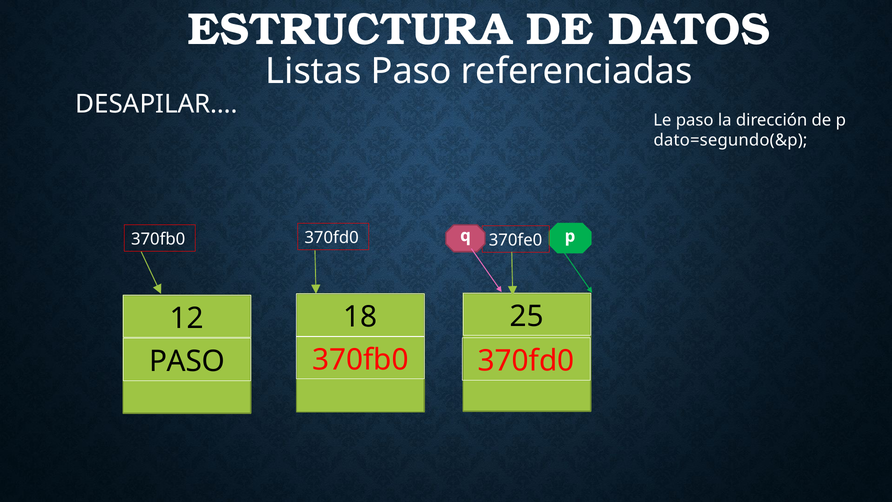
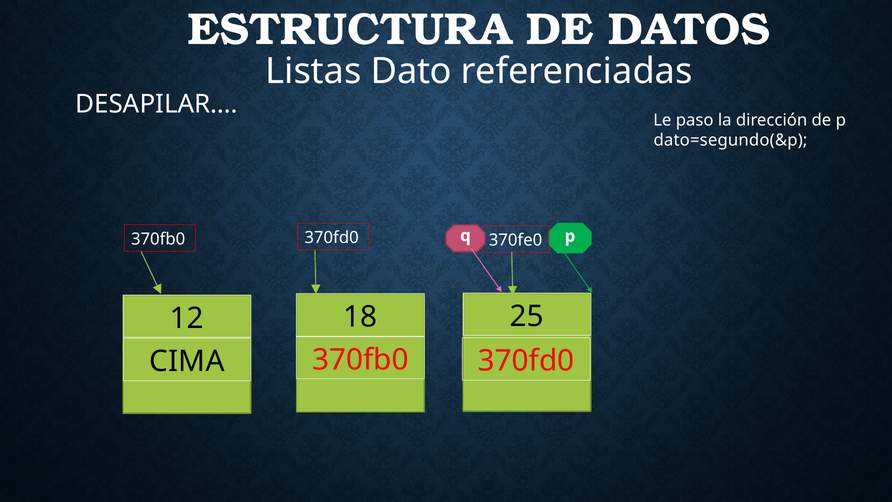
Listas Paso: Paso -> Dato
PASO at (187, 361): PASO -> CIMA
